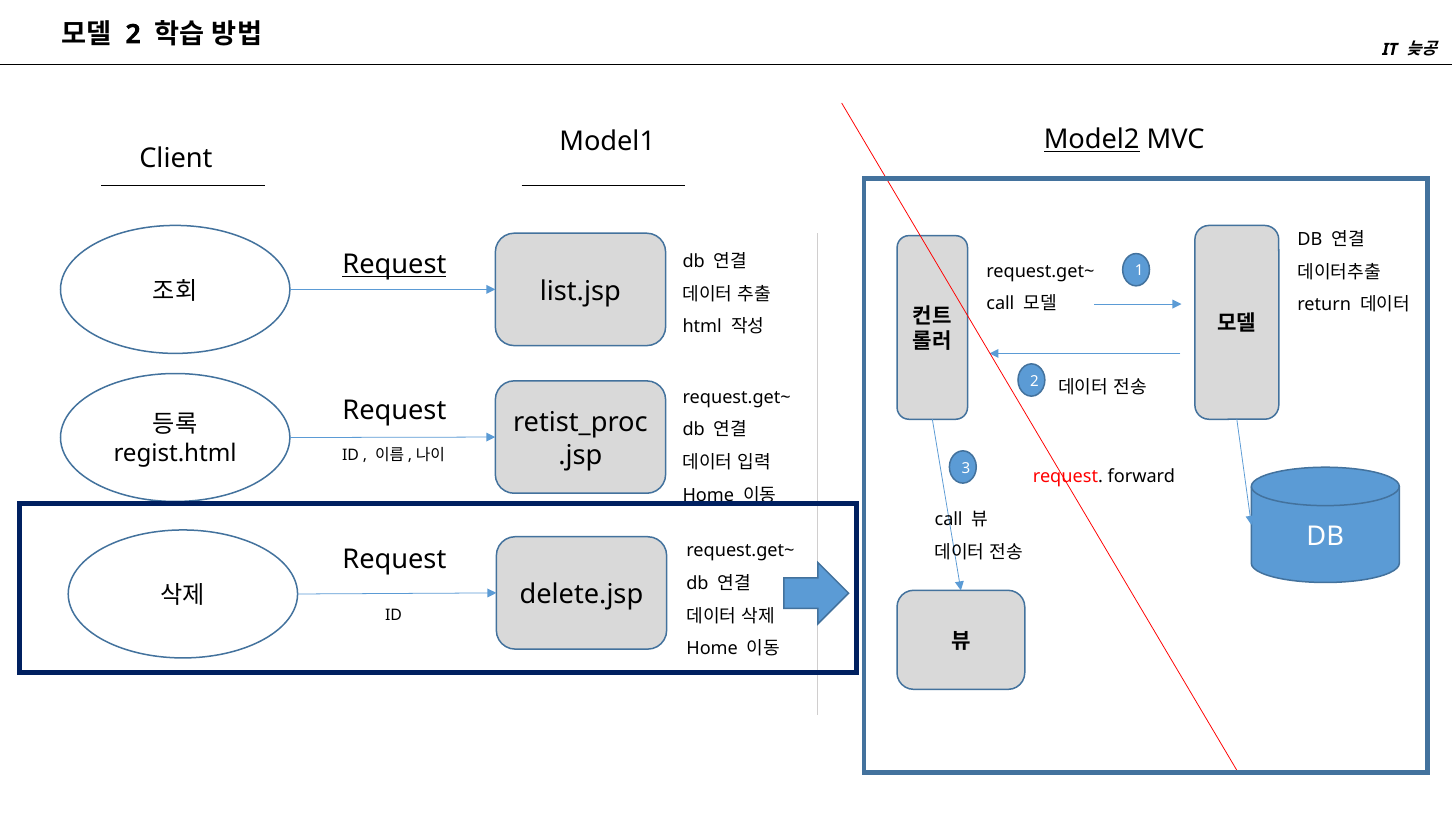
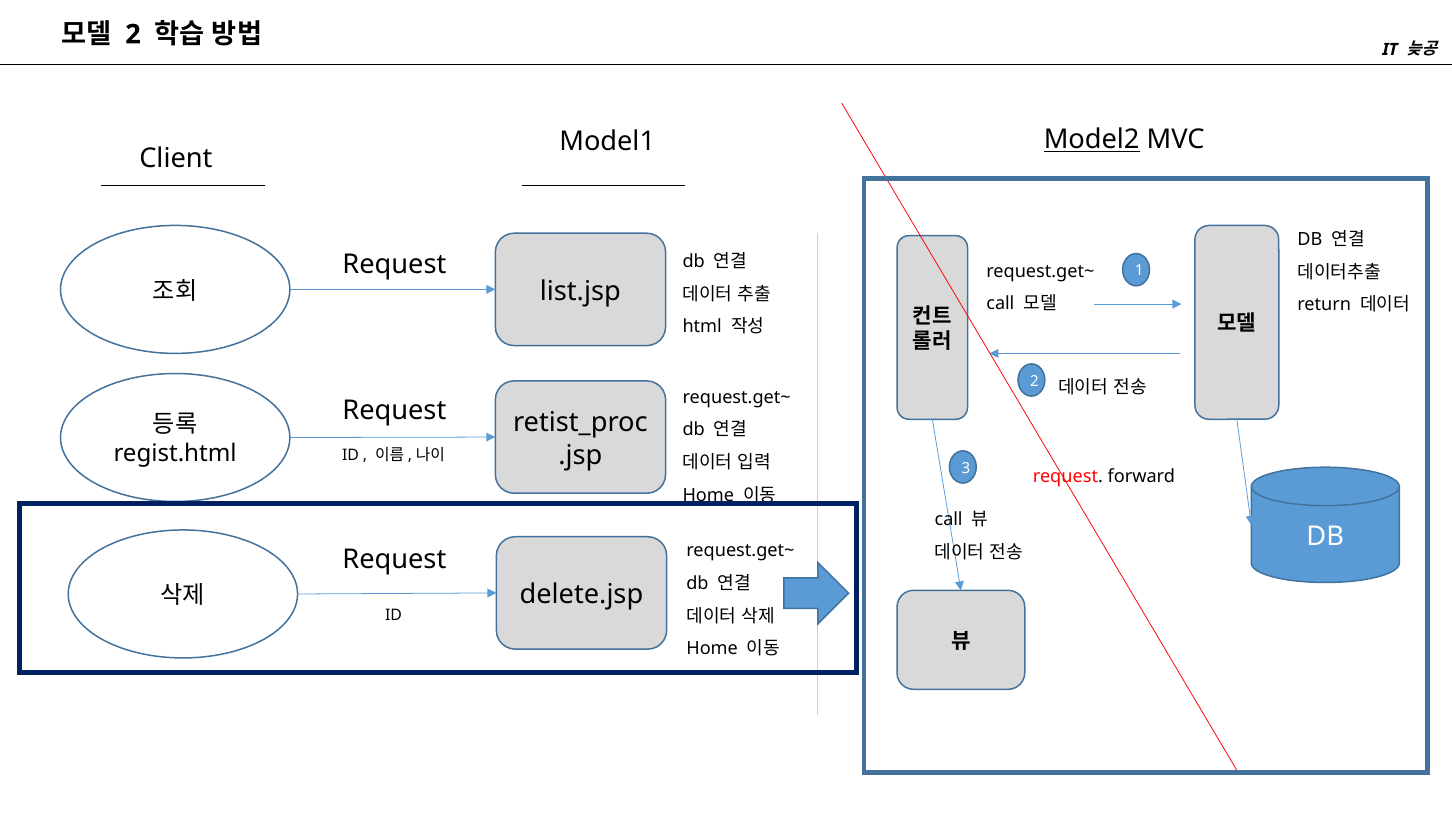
Request at (394, 265) underline: present -> none
